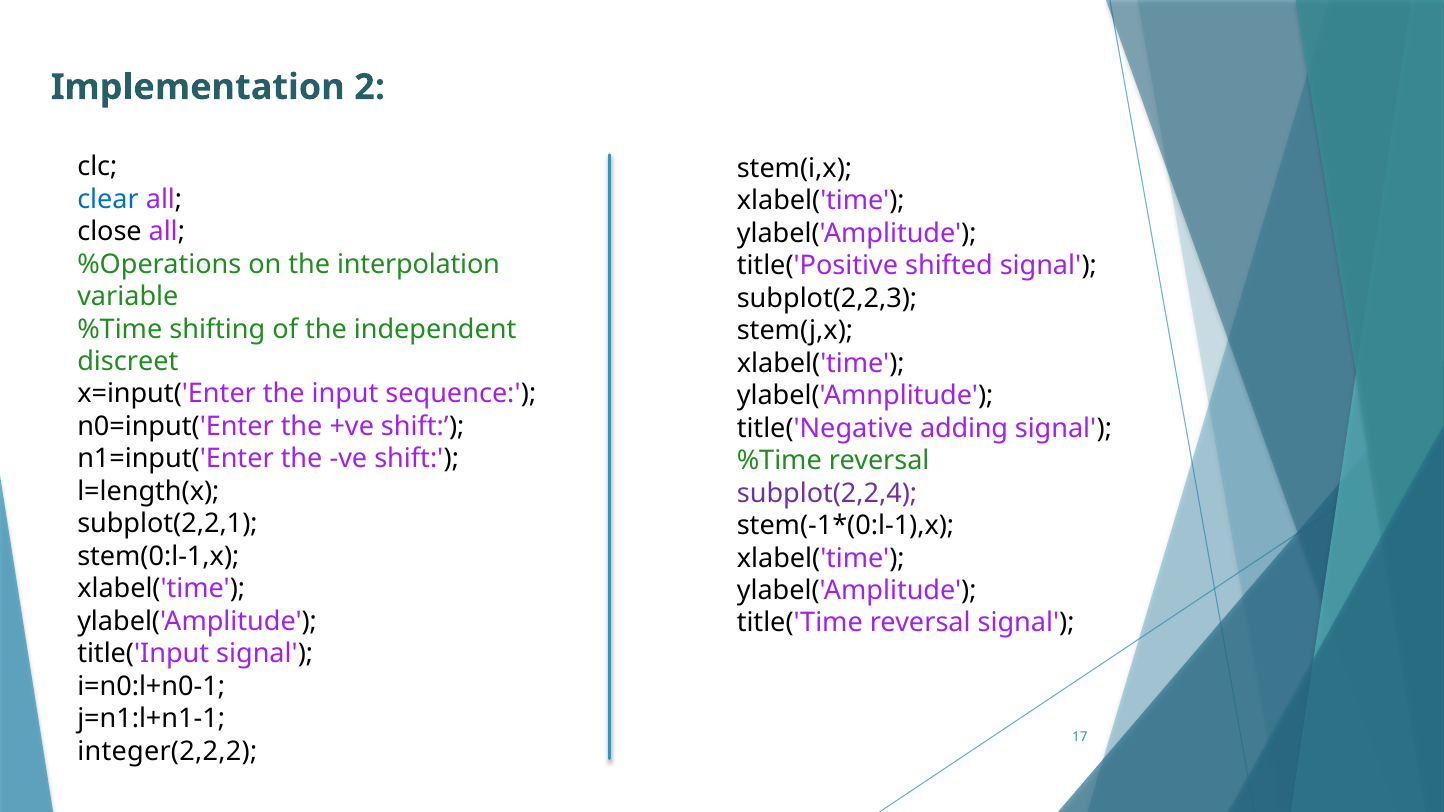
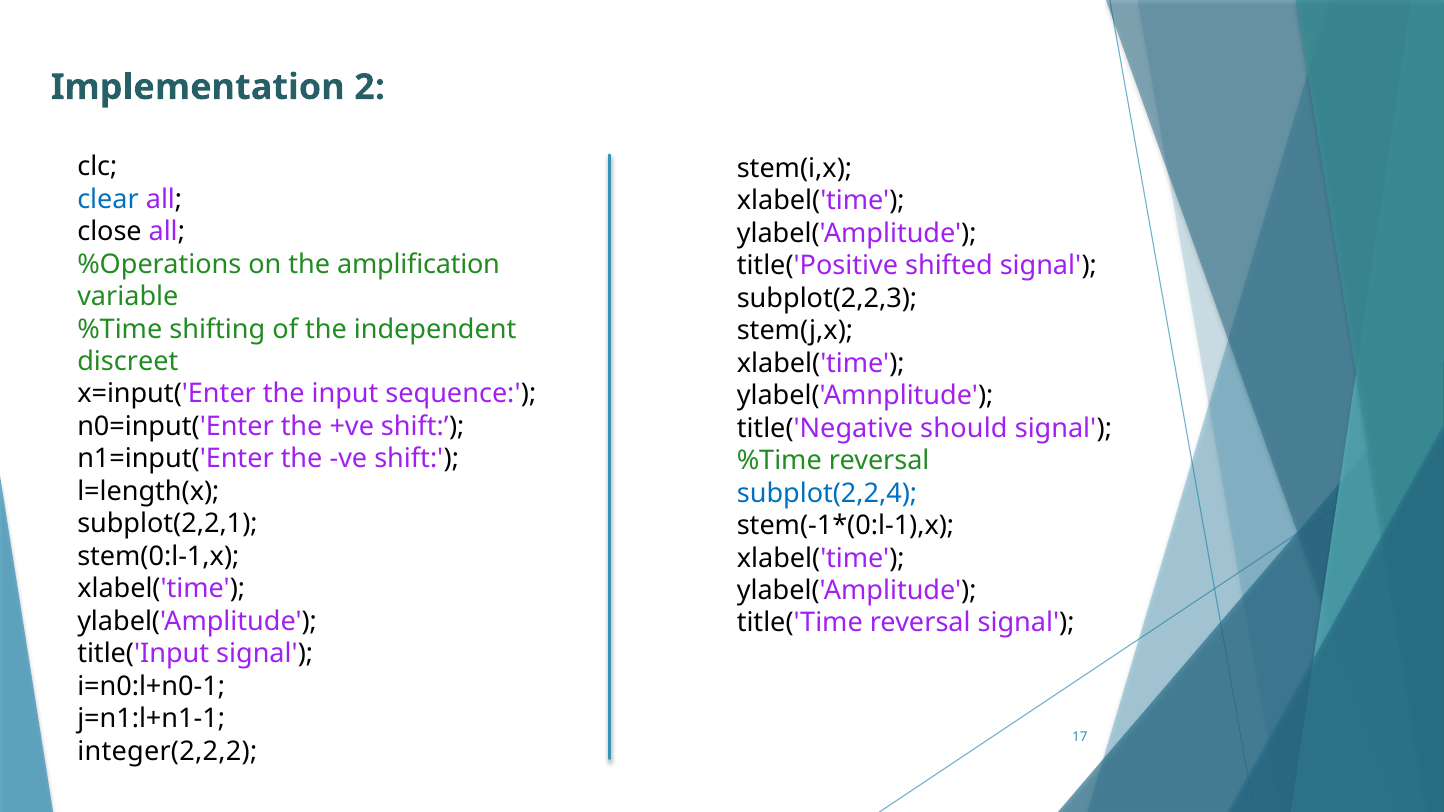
interpolation: interpolation -> amplification
adding: adding -> should
subplot(2,2,4 colour: purple -> blue
